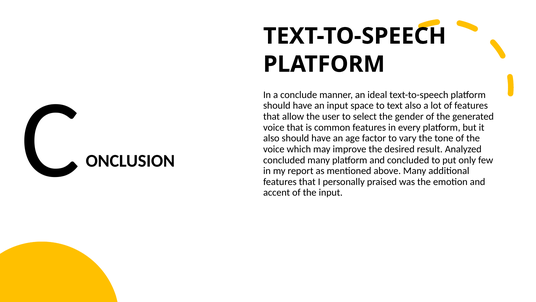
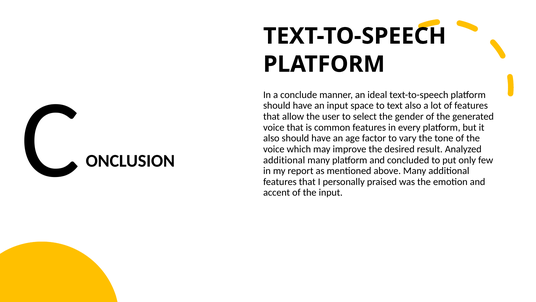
concluded at (284, 160): concluded -> additional
